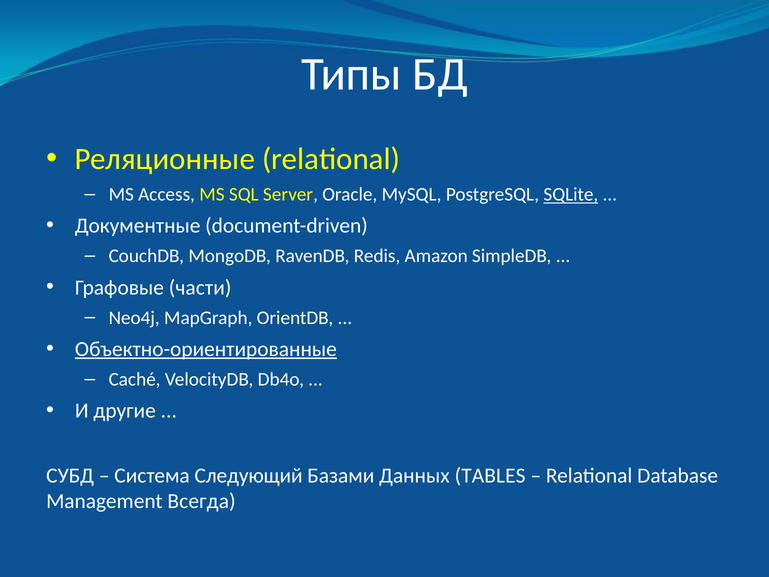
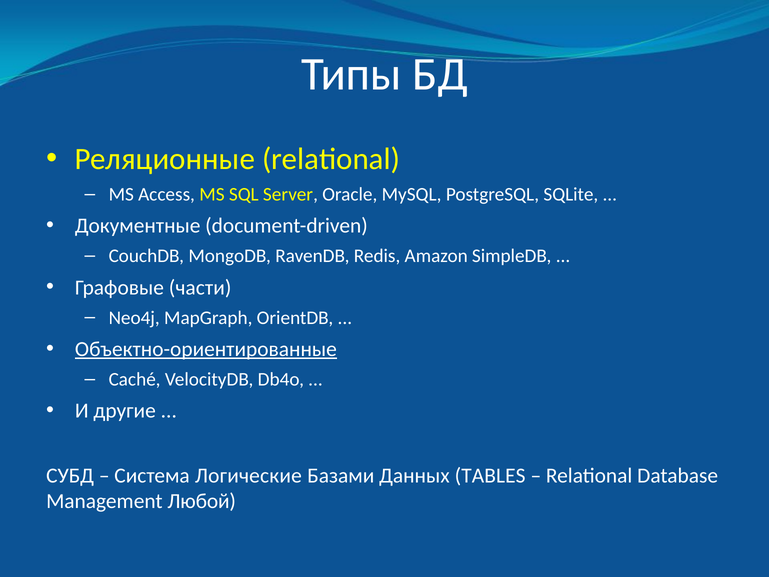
SQLite underline: present -> none
Следующий: Следующий -> Логические
Всегда: Всегда -> Любой
